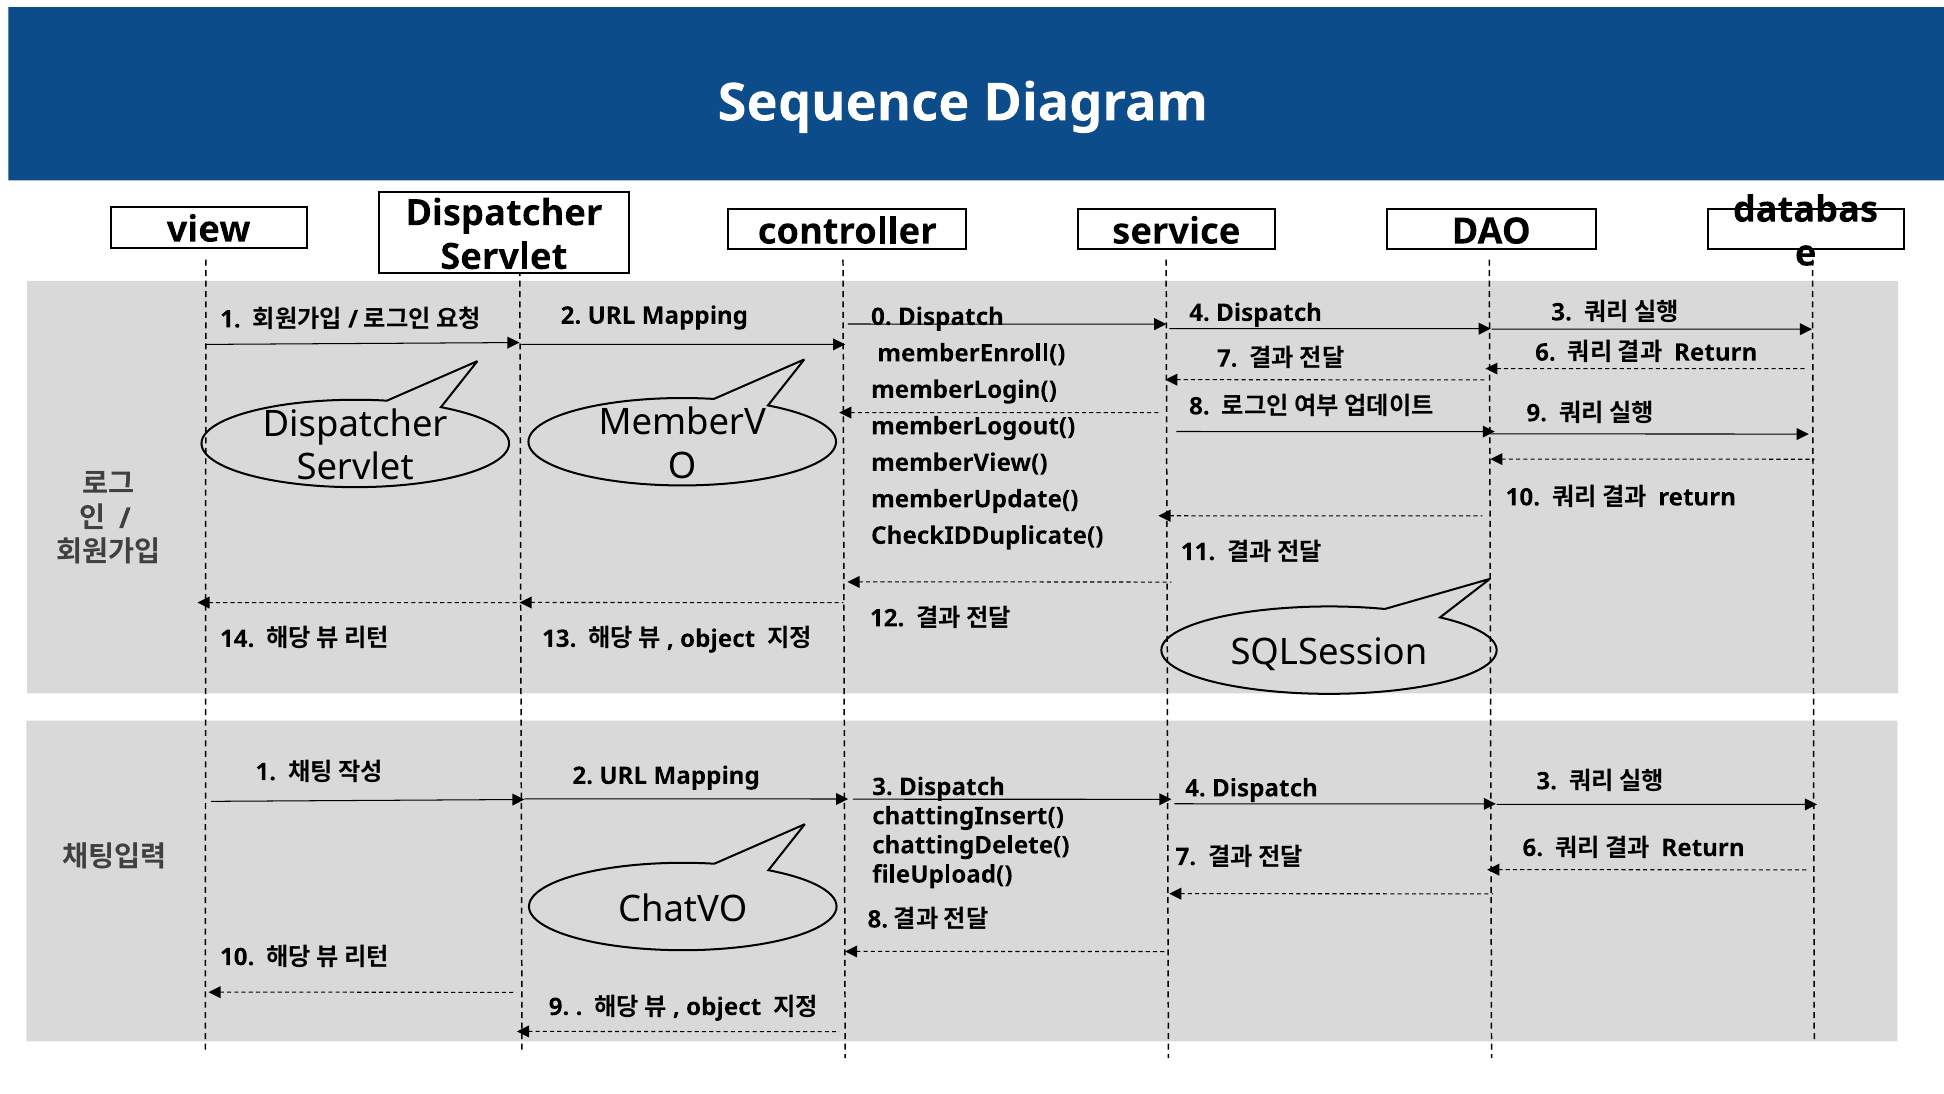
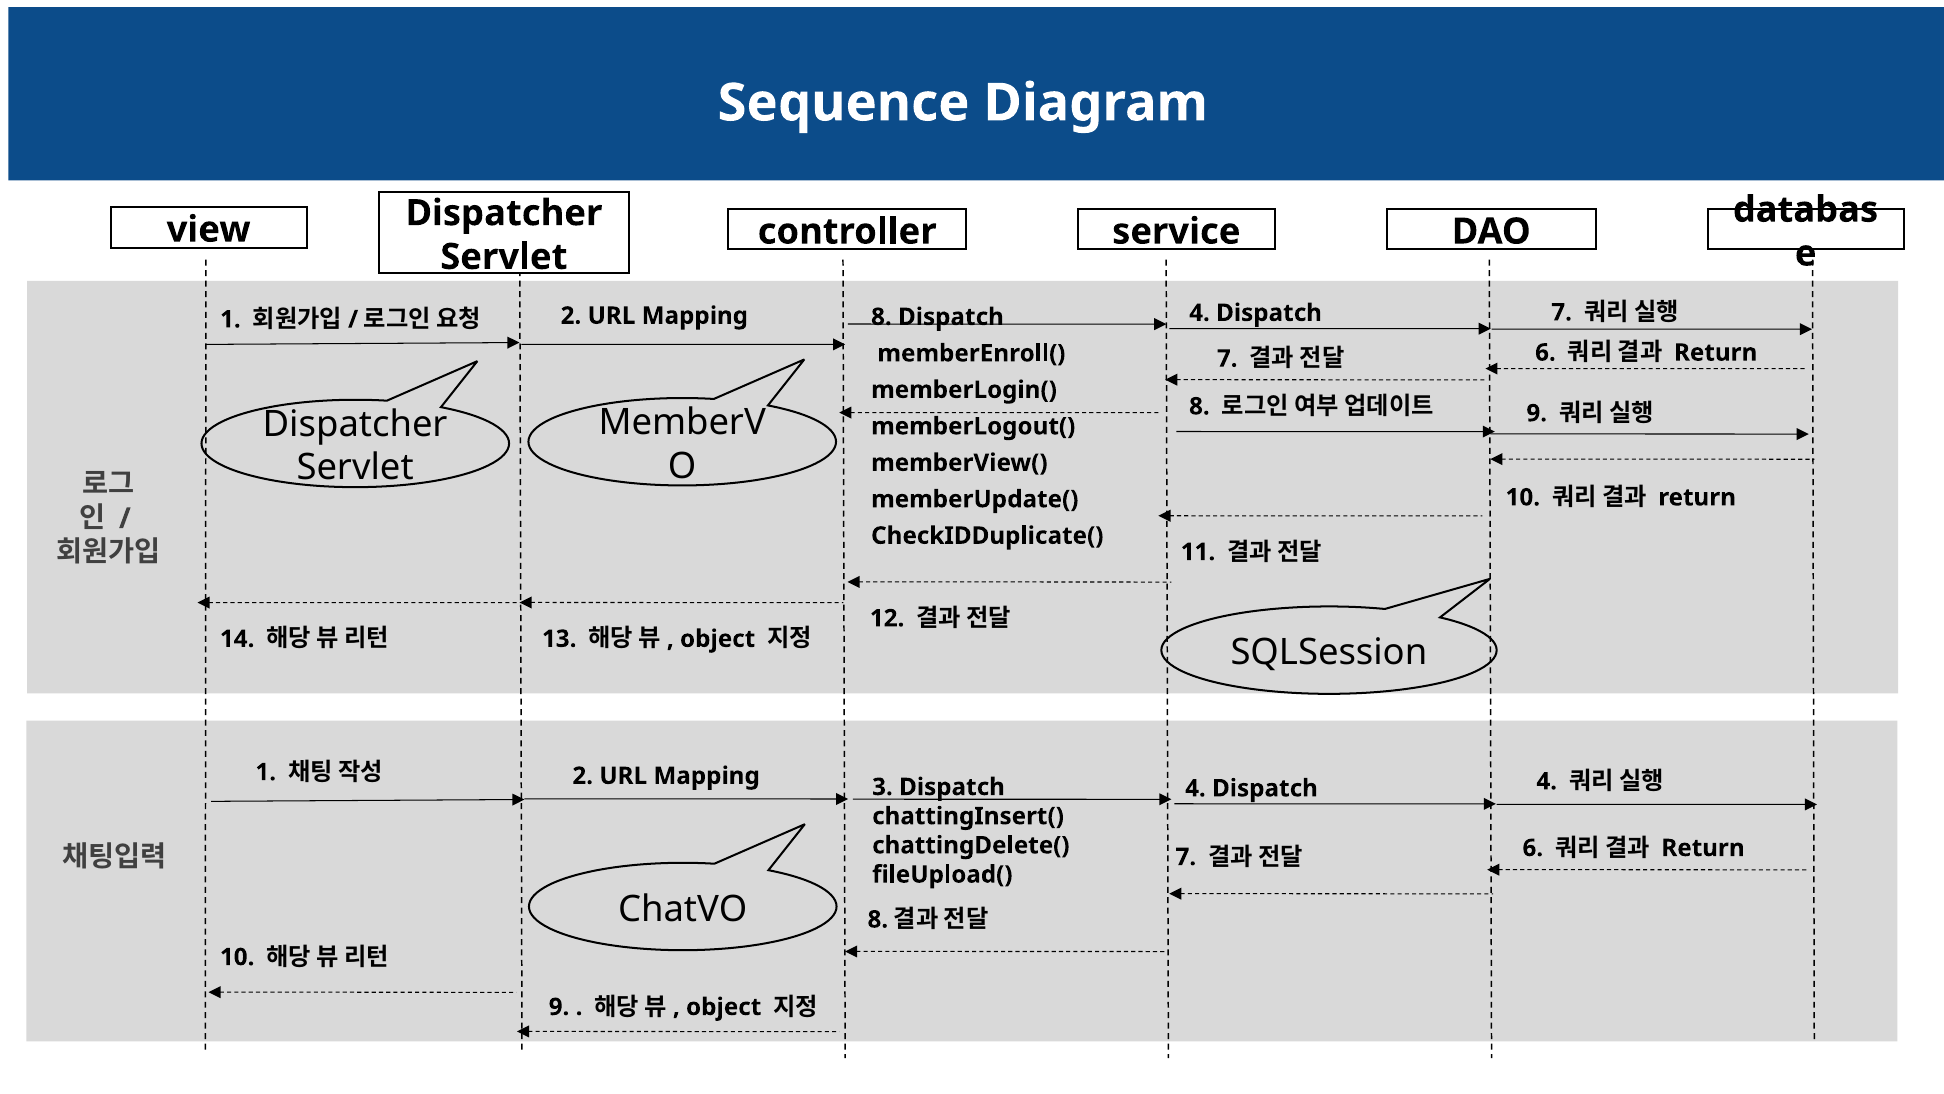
3 at (1562, 312): 3 -> 7
0 at (881, 317): 0 -> 8
3 at (1547, 781): 3 -> 4
